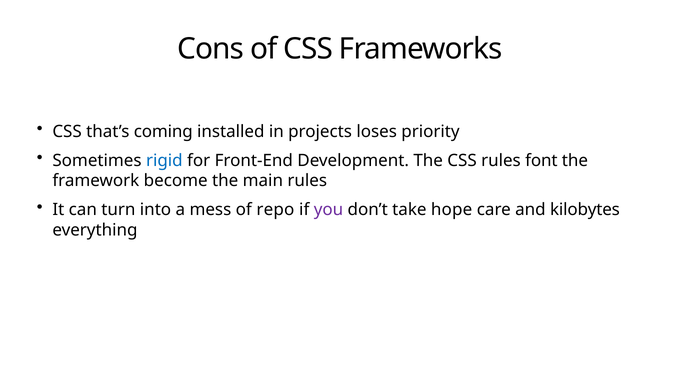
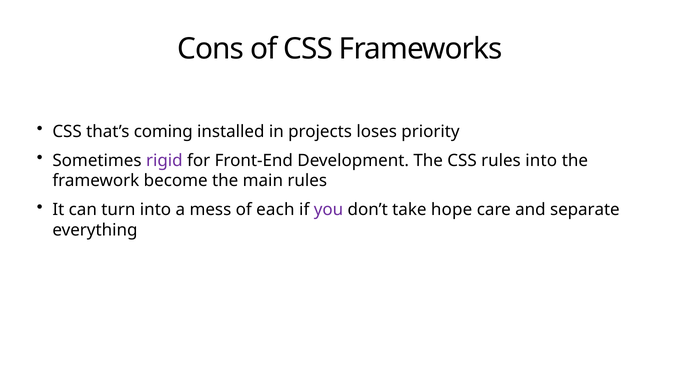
rigid colour: blue -> purple
rules font: font -> into
repo: repo -> each
kilobytes: kilobytes -> separate
